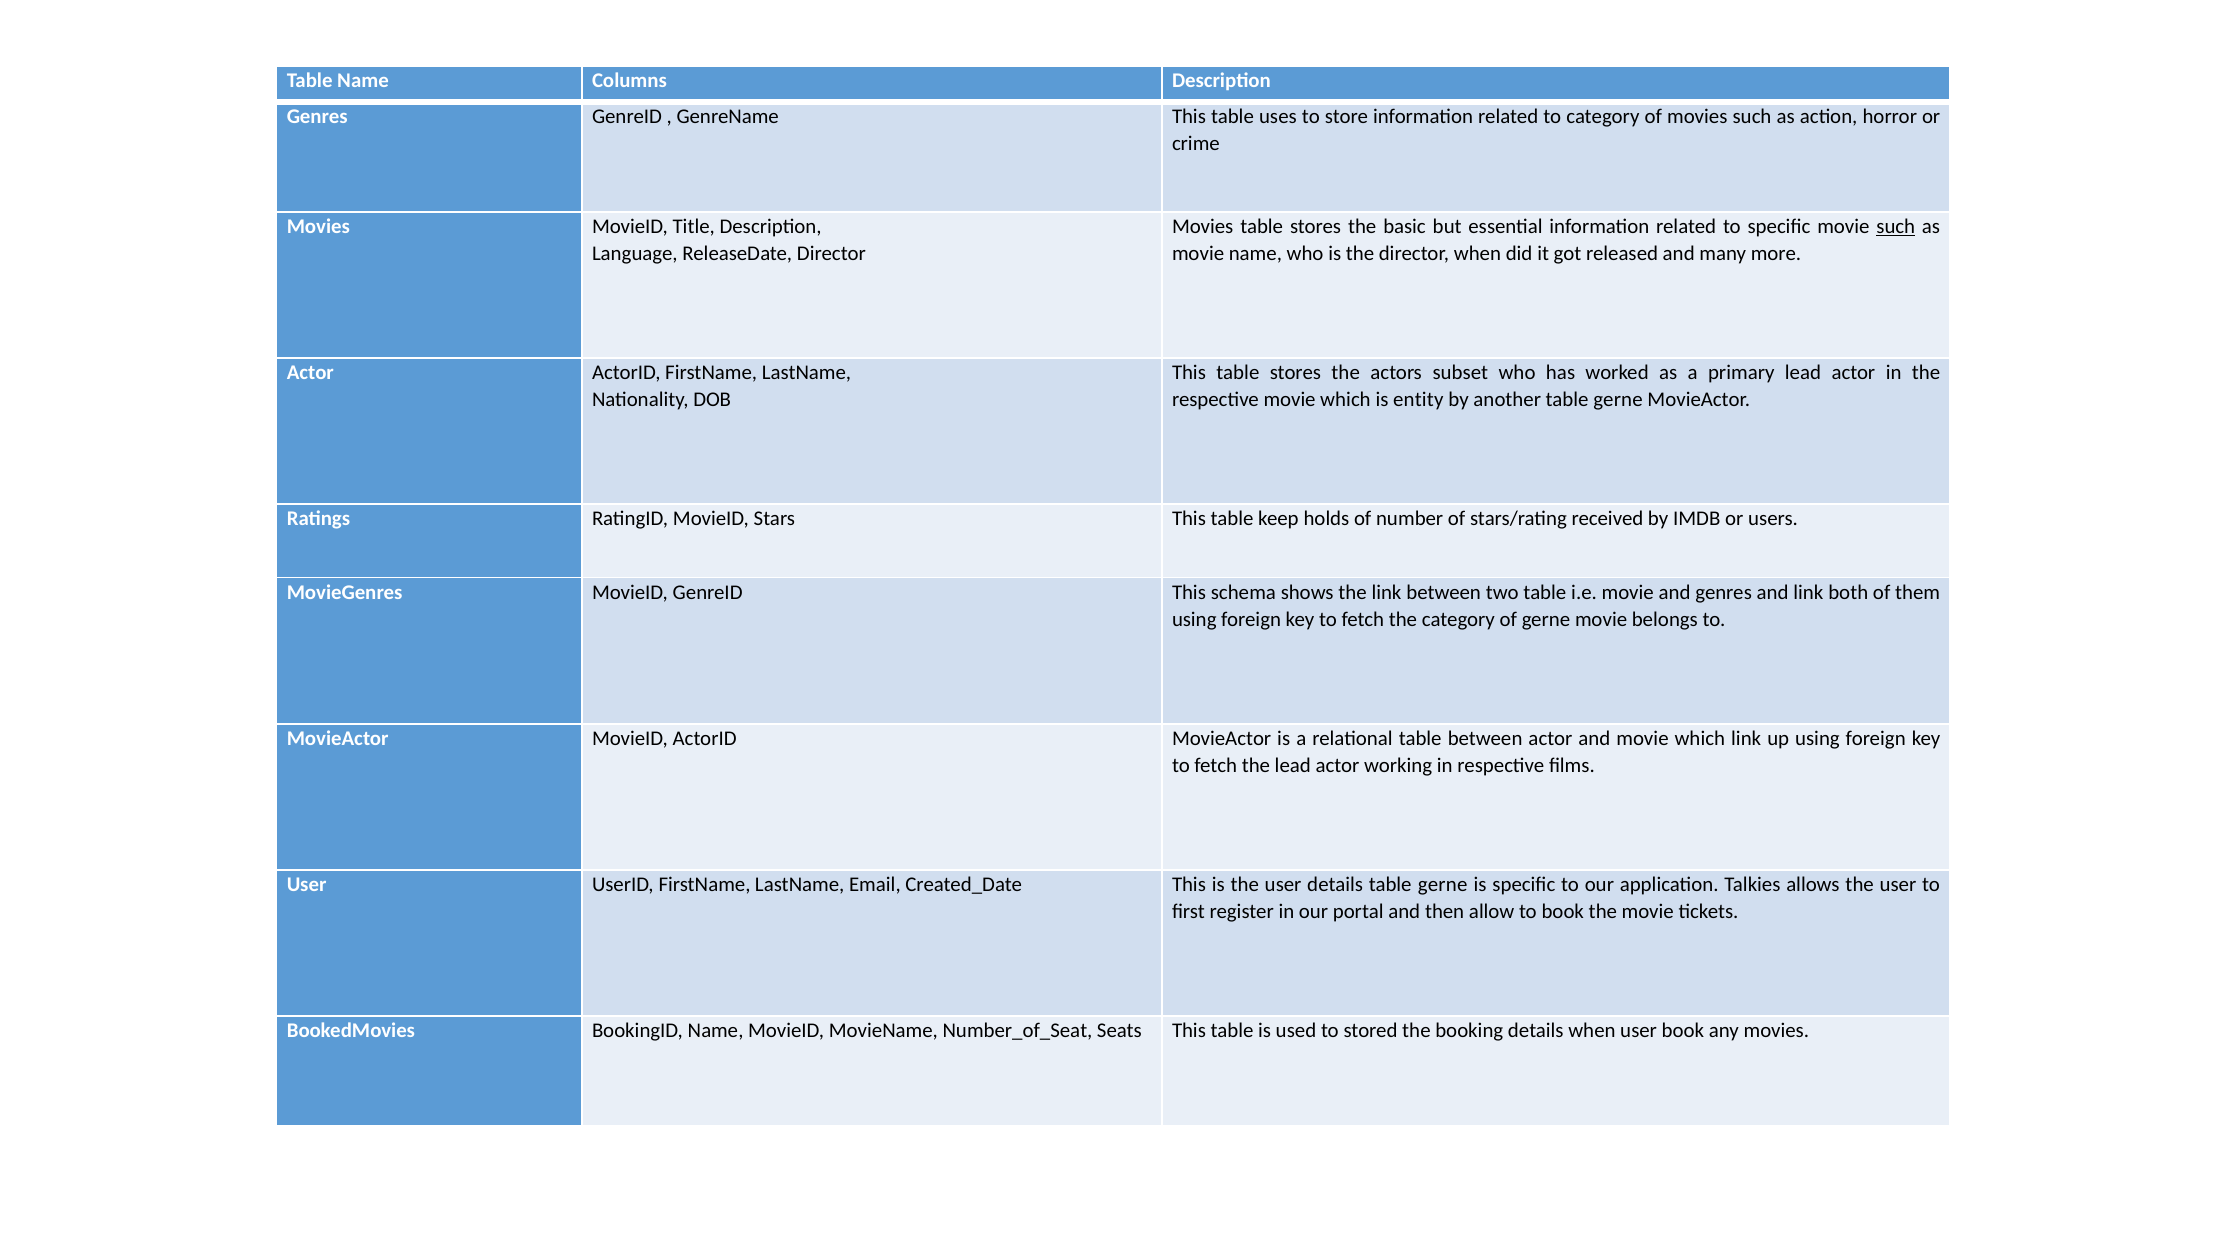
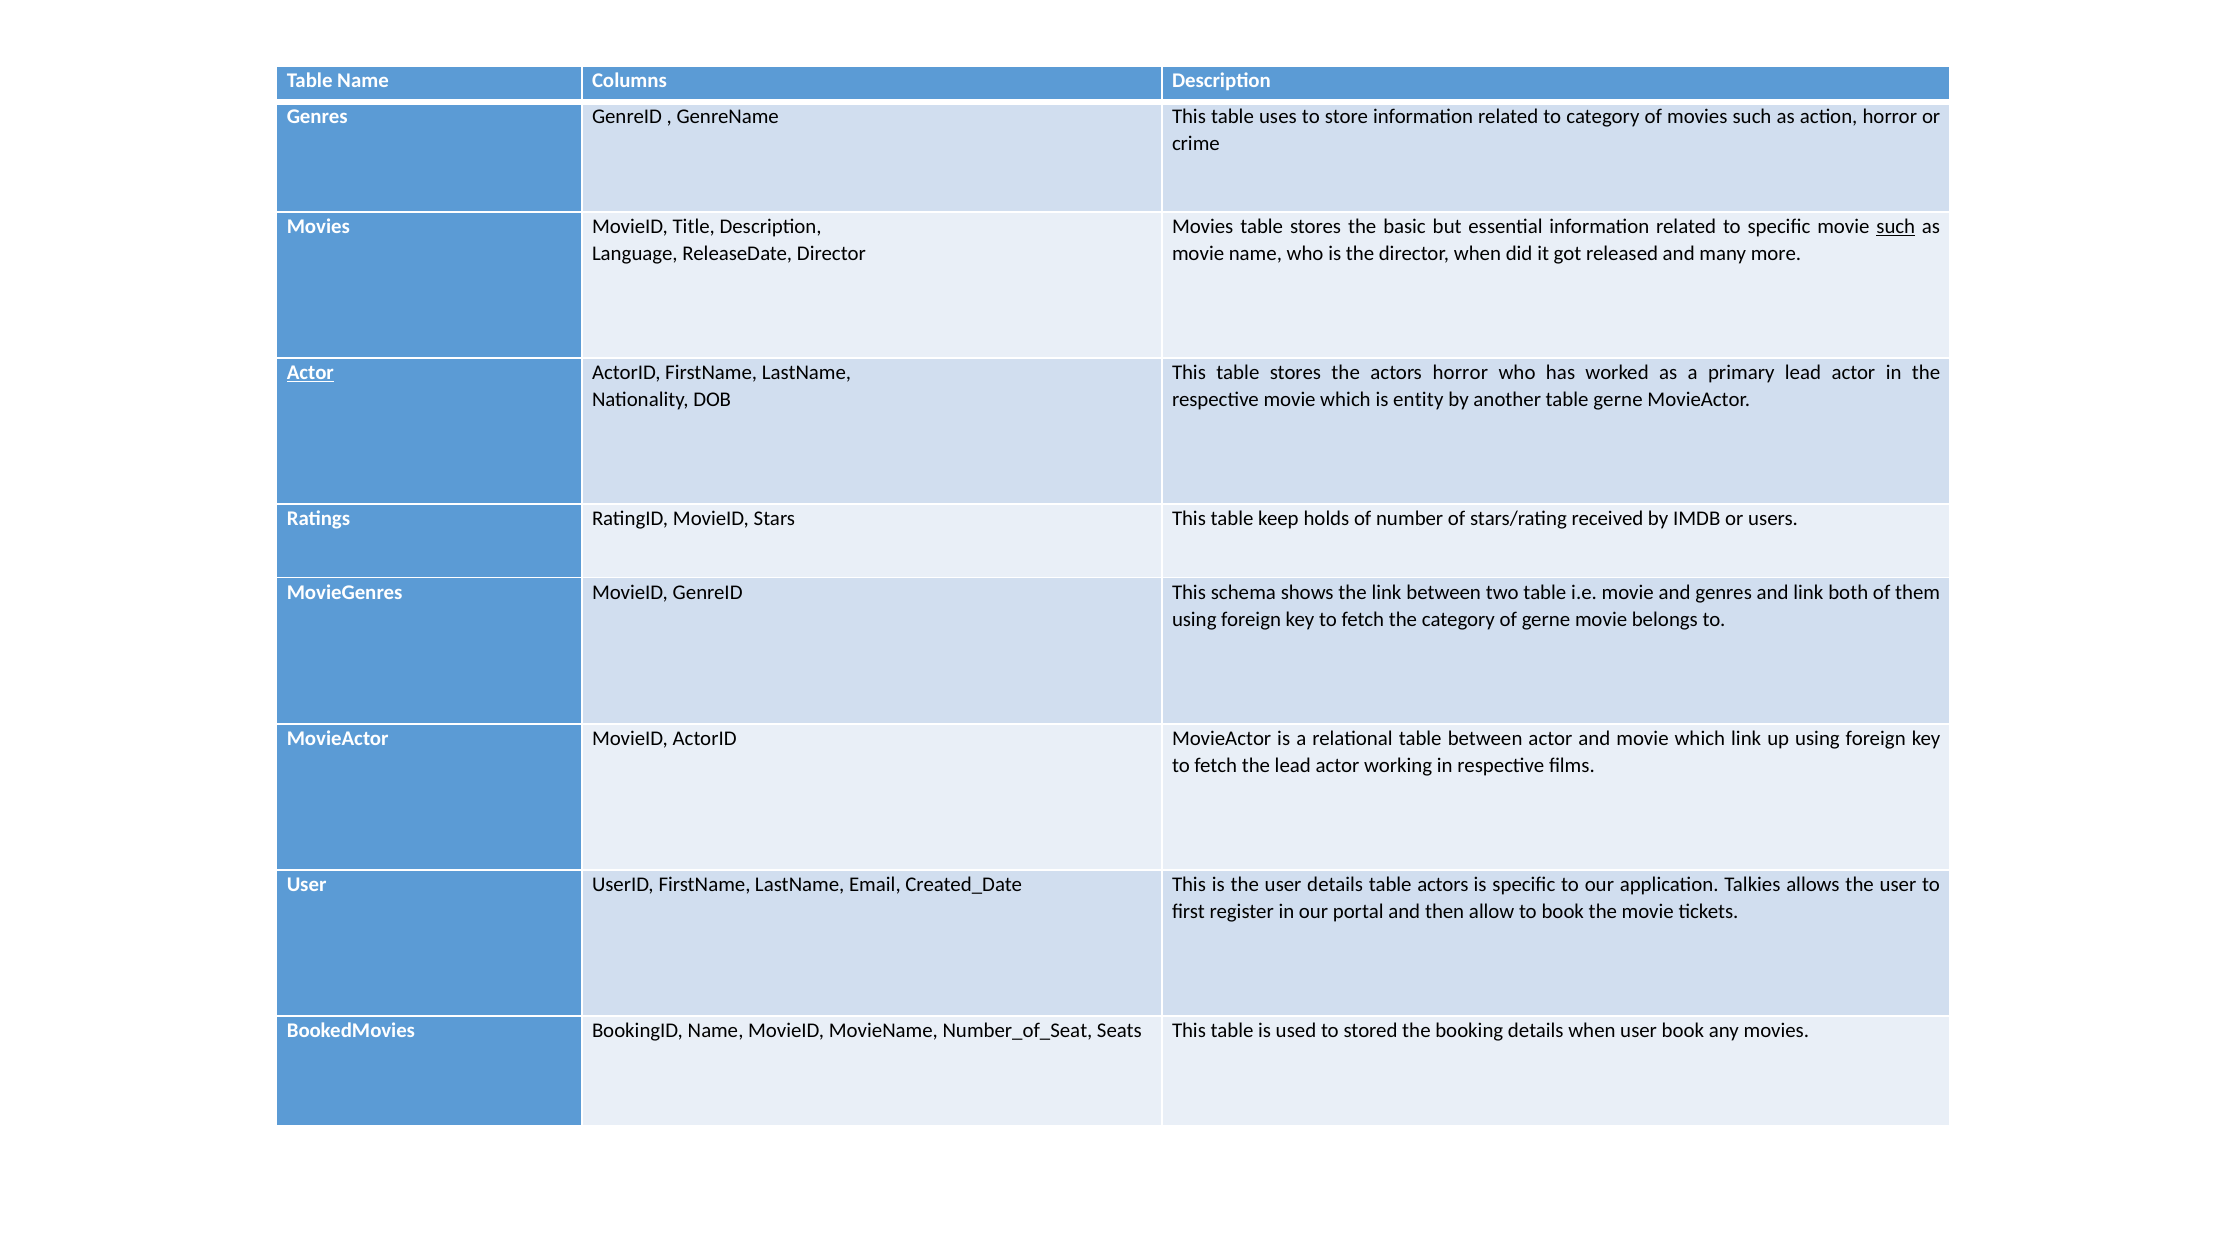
Actor at (310, 373) underline: none -> present
actors subset: subset -> horror
details table gerne: gerne -> actors
